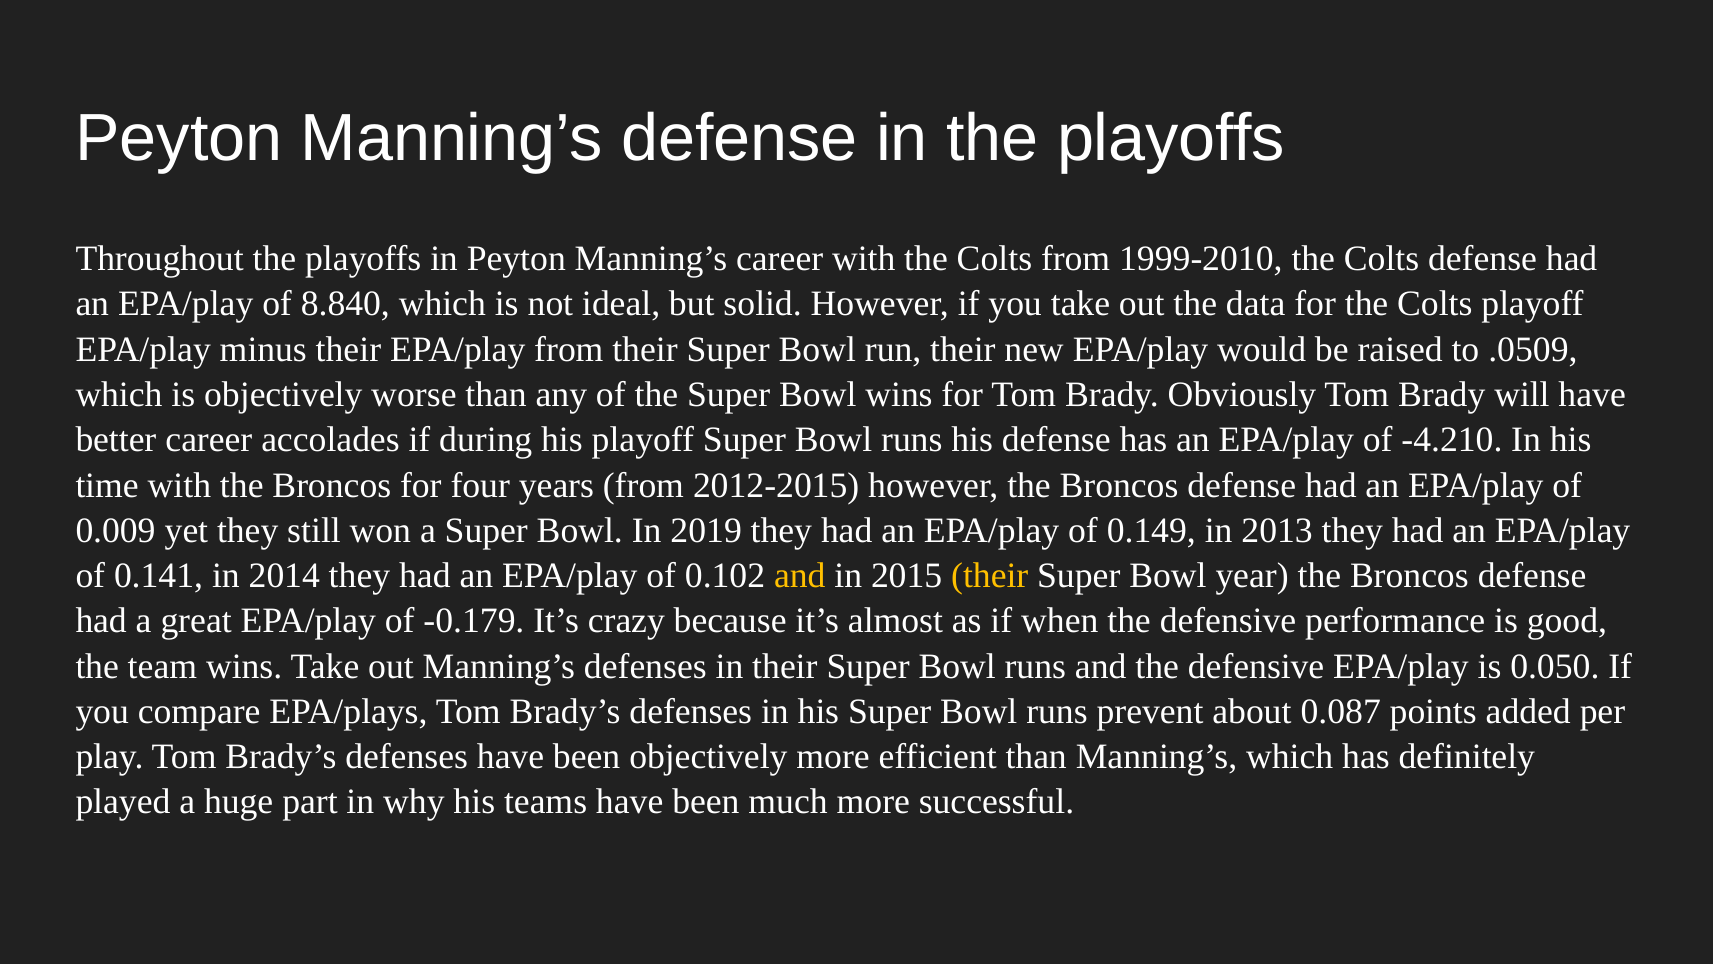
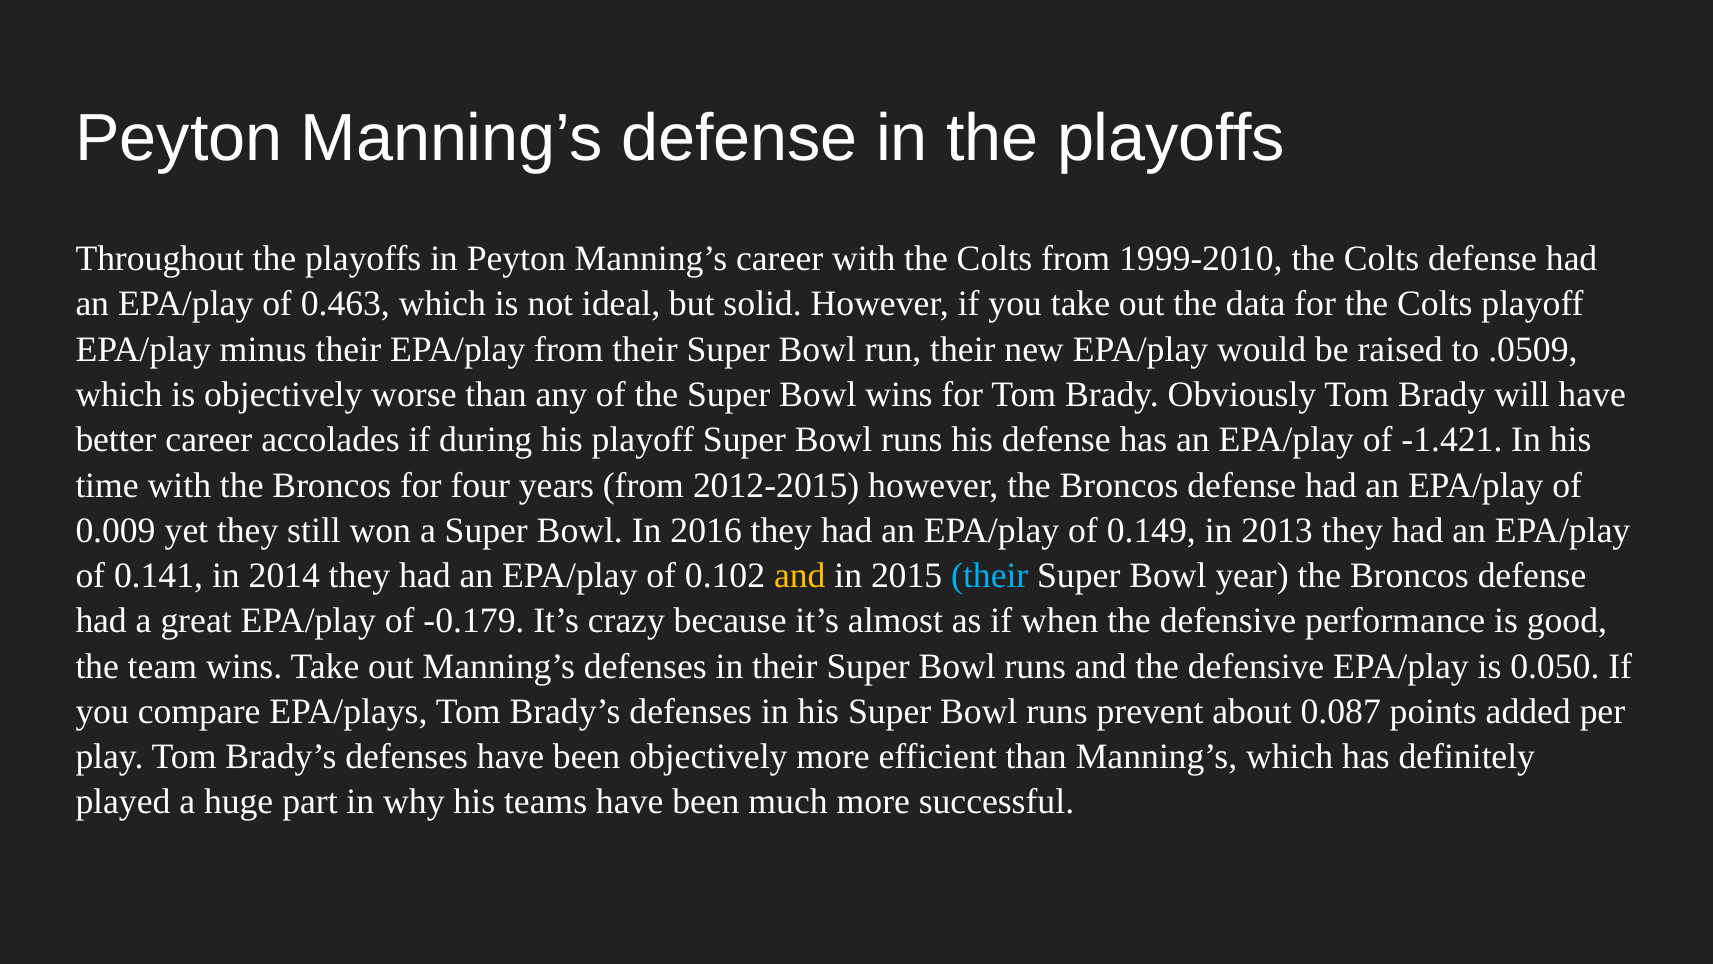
8.840: 8.840 -> 0.463
-4.210: -4.210 -> -1.421
2019: 2019 -> 2016
their at (990, 576) colour: yellow -> light blue
